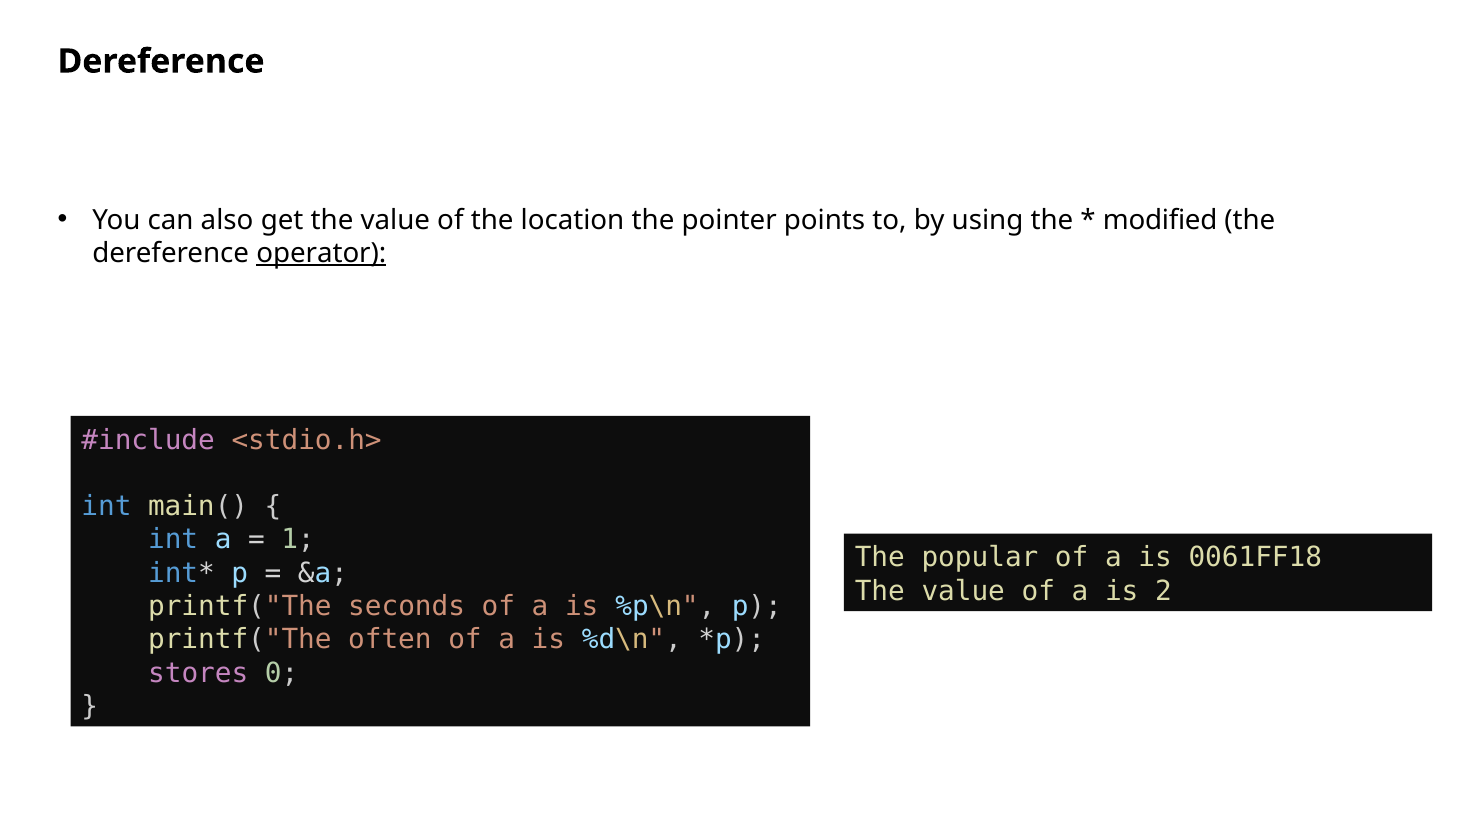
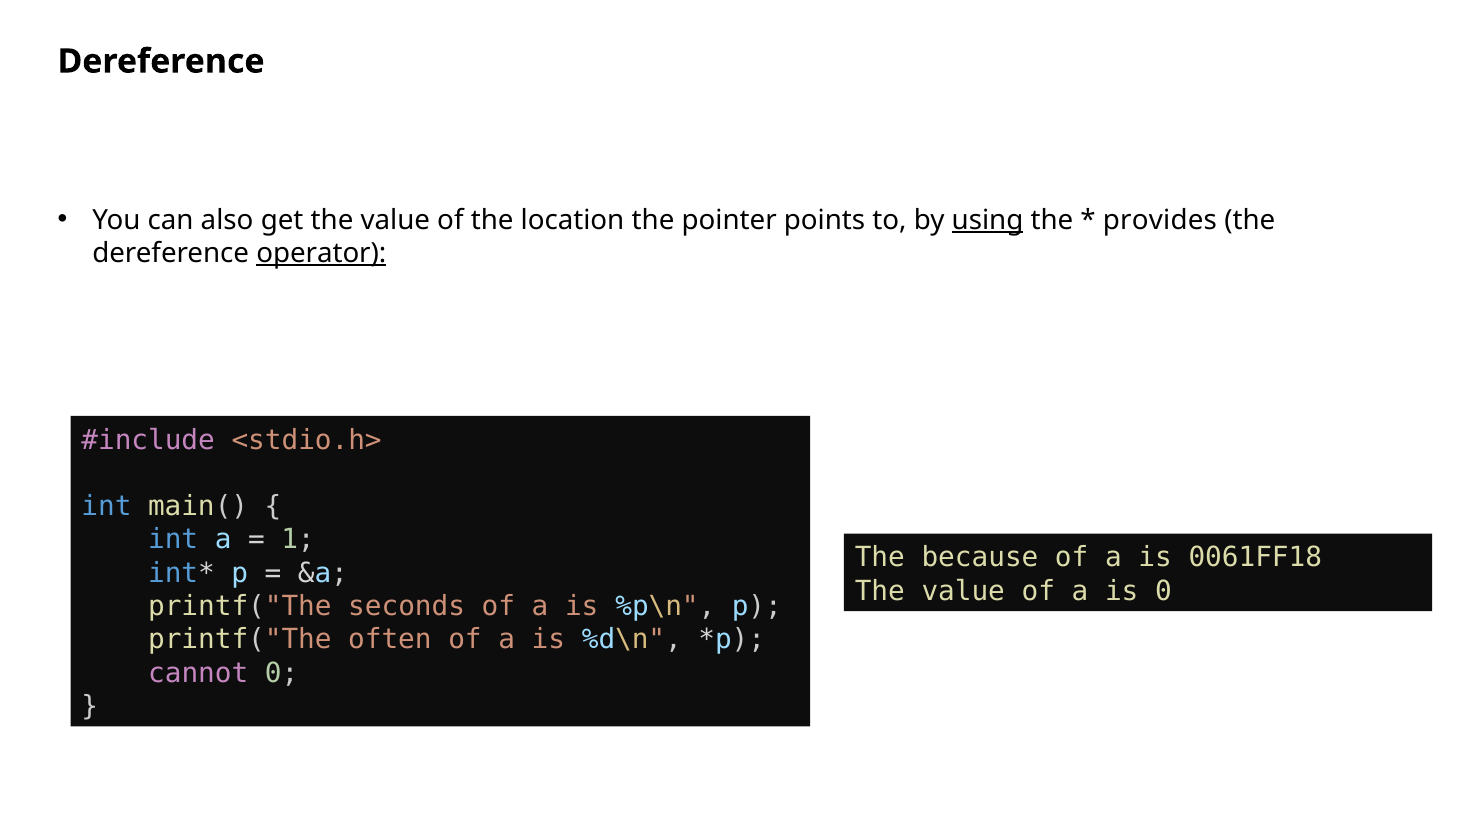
using underline: none -> present
modified: modified -> provides
popular: popular -> because
is 2: 2 -> 0
stores: stores -> cannot
